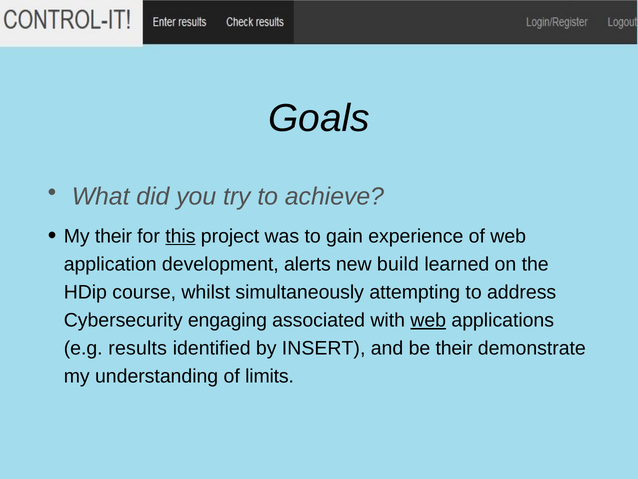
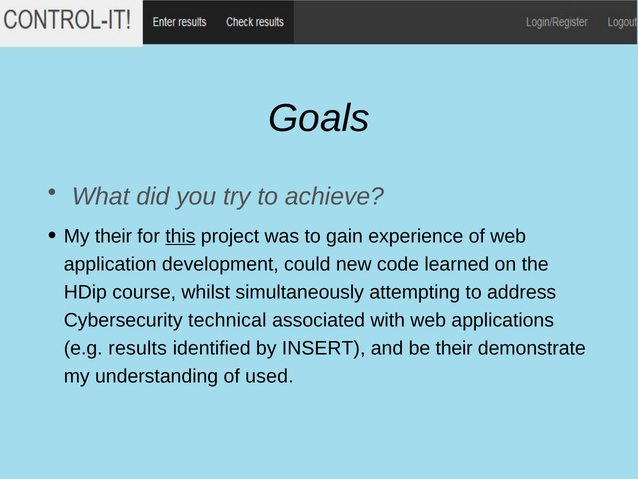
alerts: alerts -> could
build: build -> code
engaging: engaging -> technical
web at (428, 320) underline: present -> none
limits: limits -> used
